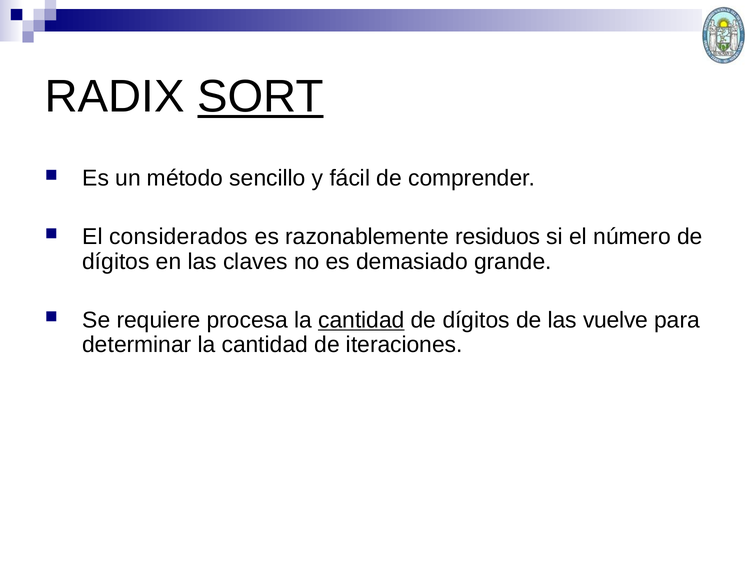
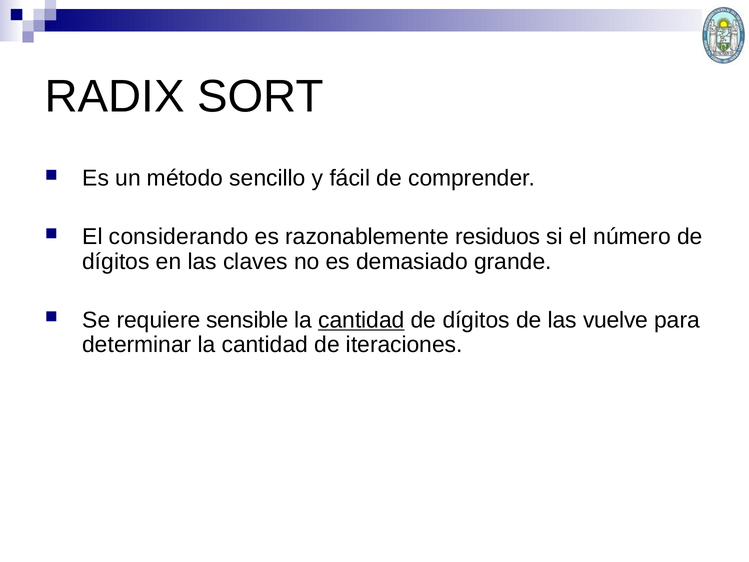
SORT underline: present -> none
considerados: considerados -> considerando
procesa: procesa -> sensible
